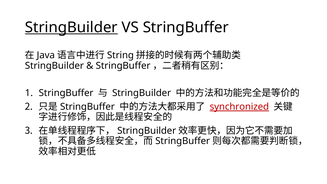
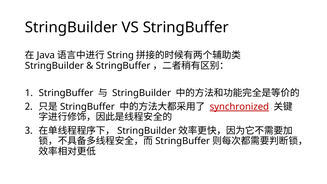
StringBuilder at (71, 27) underline: present -> none
